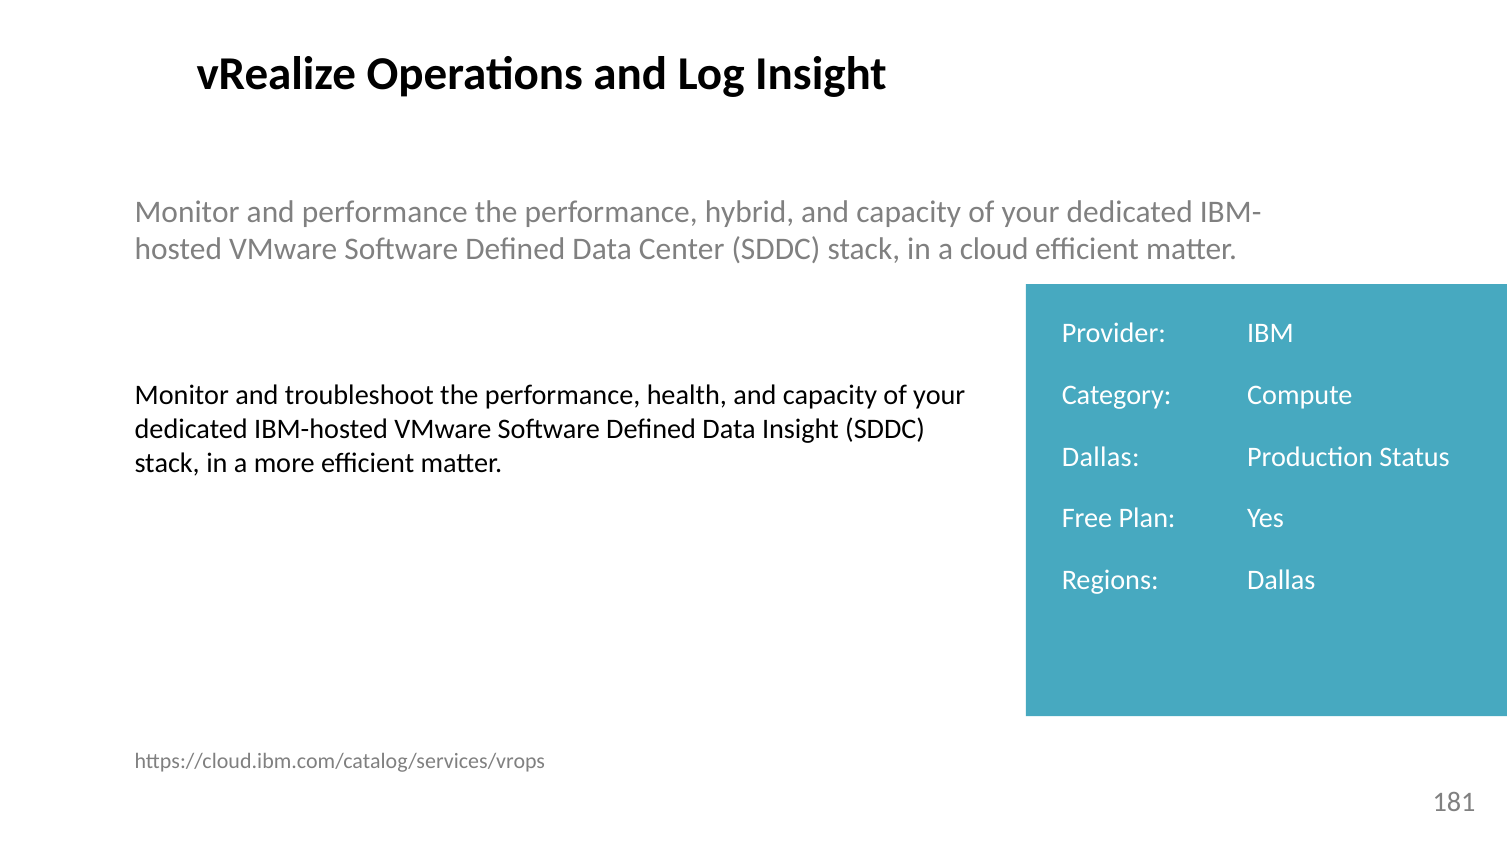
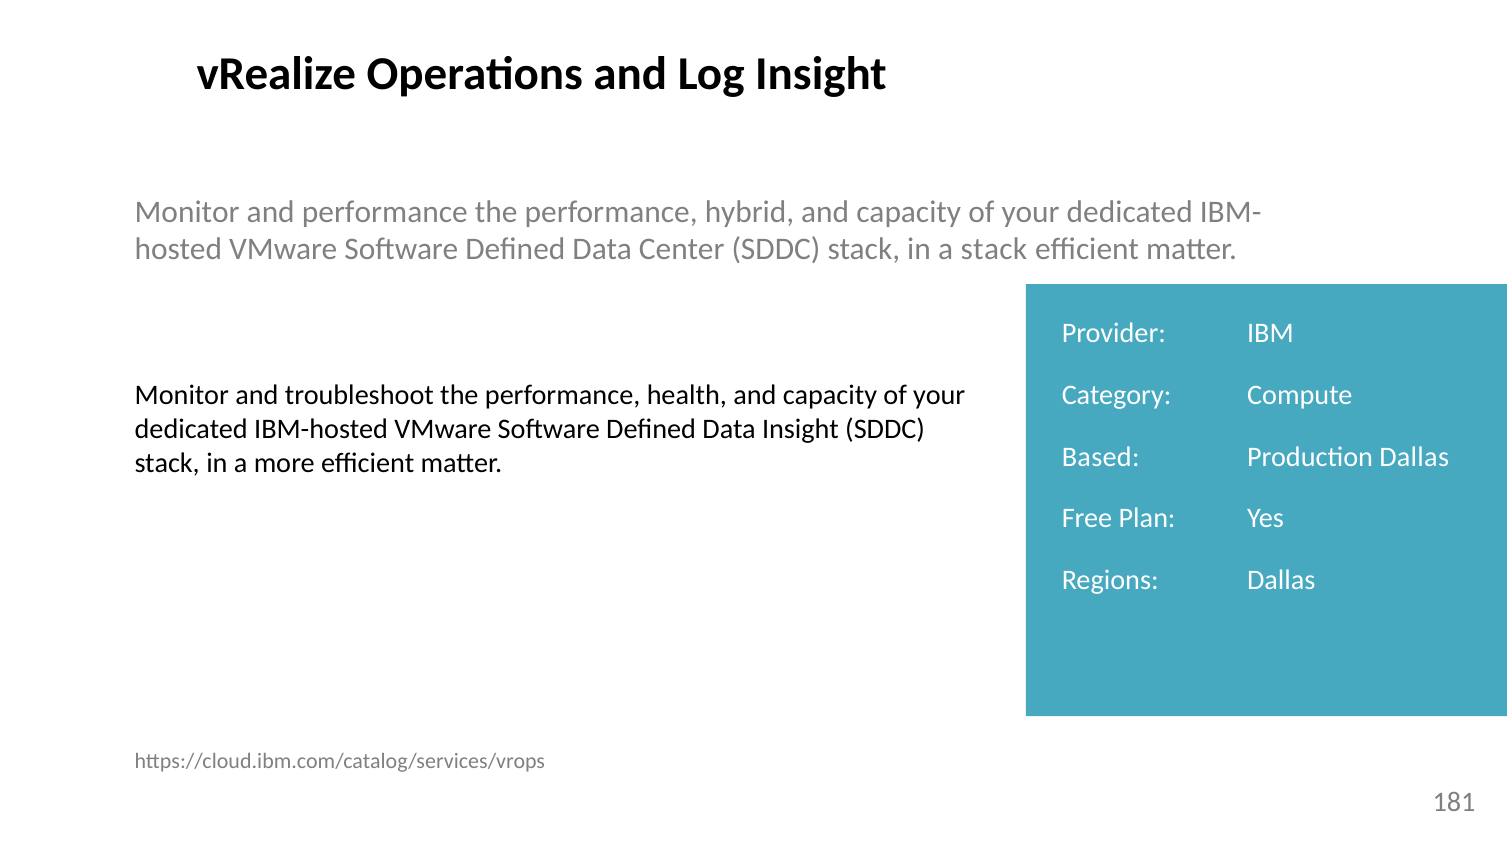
a cloud: cloud -> stack
Dallas at (1101, 457): Dallas -> Based
Production Status: Status -> Dallas
